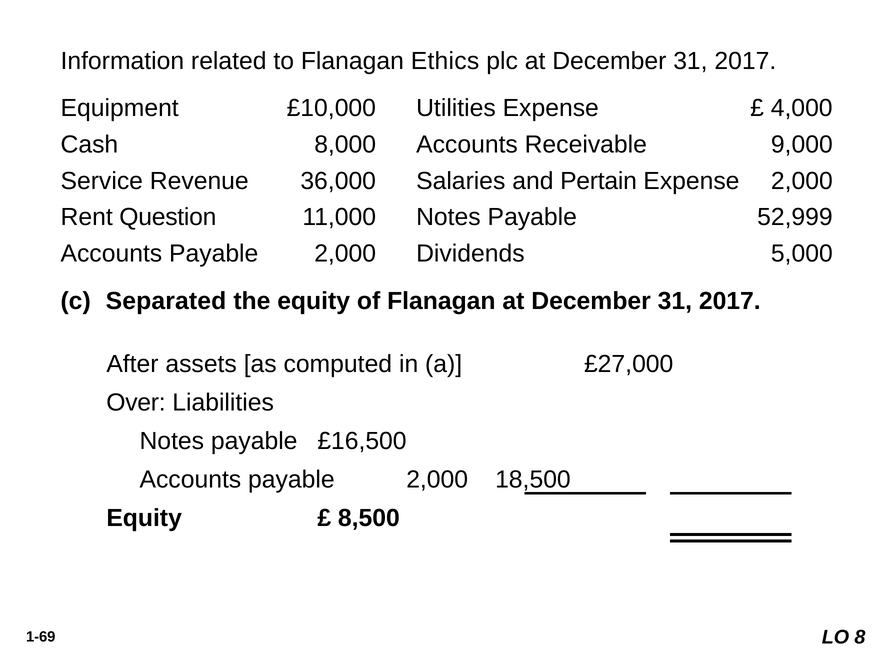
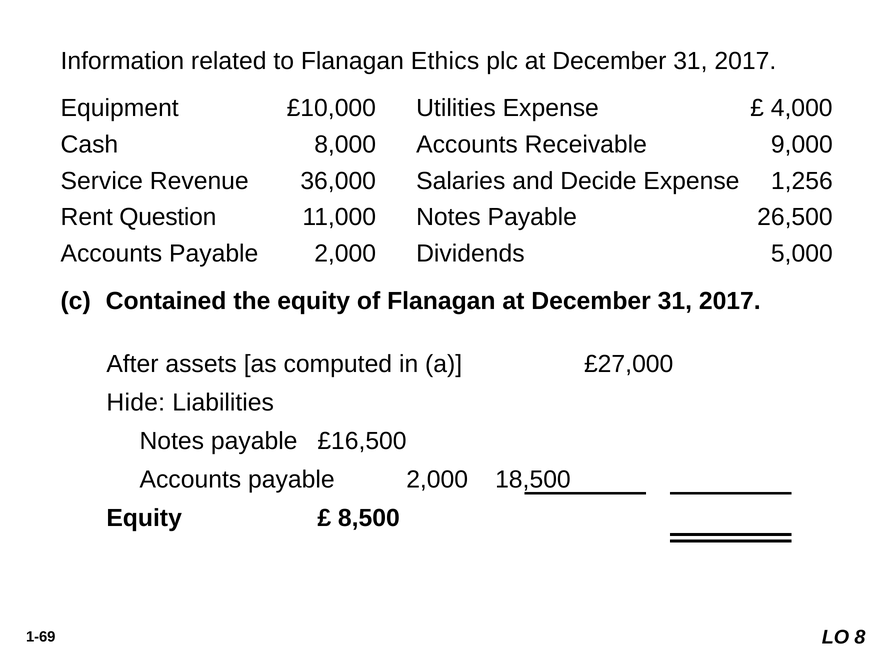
Pertain: Pertain -> Decide
Expense 2,000: 2,000 -> 1,256
52,999: 52,999 -> 26,500
Separated: Separated -> Contained
Over: Over -> Hide
